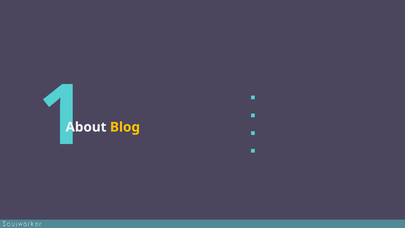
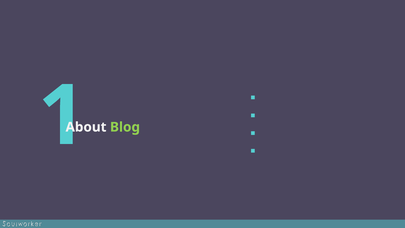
Blog colour: yellow -> light green
